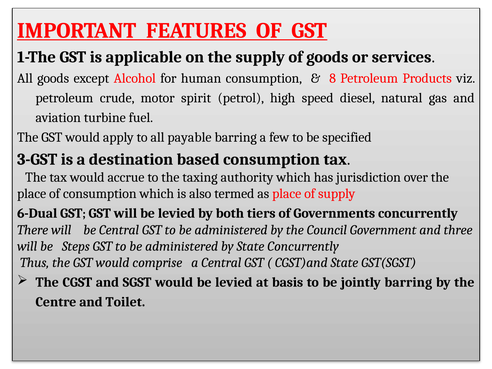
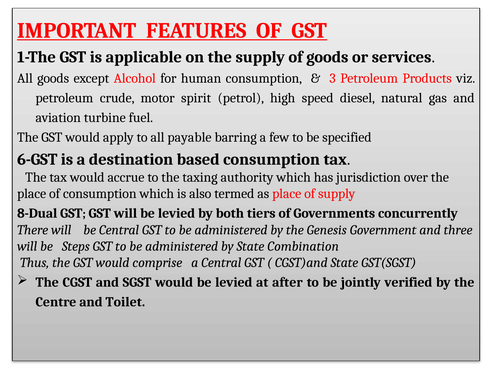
8: 8 -> 3
3-GST: 3-GST -> 6-GST
6-Dual: 6-Dual -> 8-Dual
Council: Council -> Genesis
State Concurrently: Concurrently -> Combination
basis: basis -> after
jointly barring: barring -> verified
